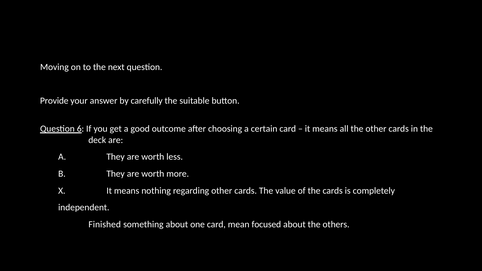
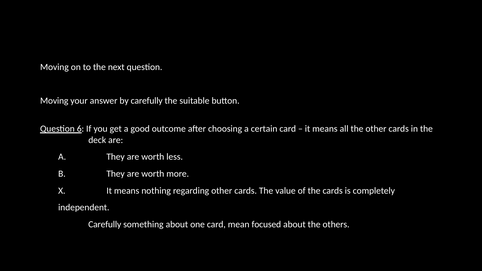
Provide at (54, 101): Provide -> Moving
Finished at (105, 224): Finished -> Carefully
